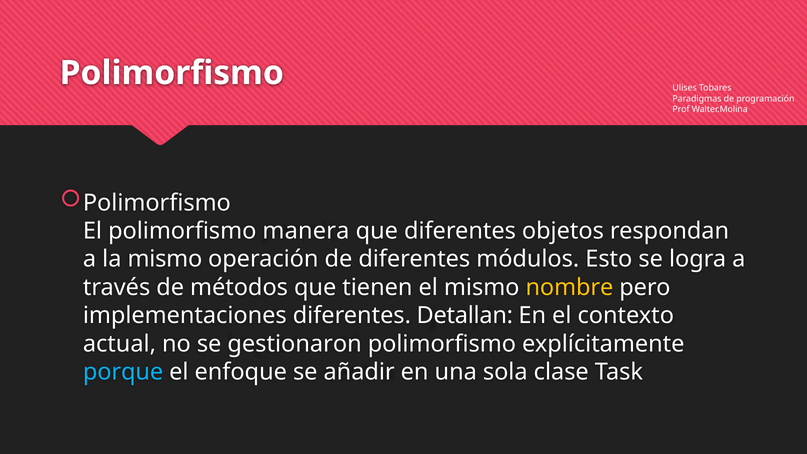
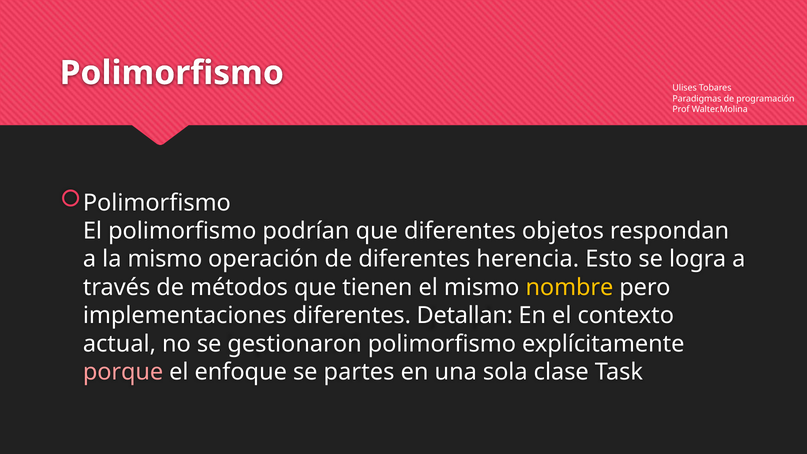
manera: manera -> podrían
módulos: módulos -> herencia
porque colour: light blue -> pink
añadir: añadir -> partes
